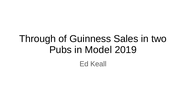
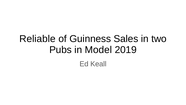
Through: Through -> Reliable
